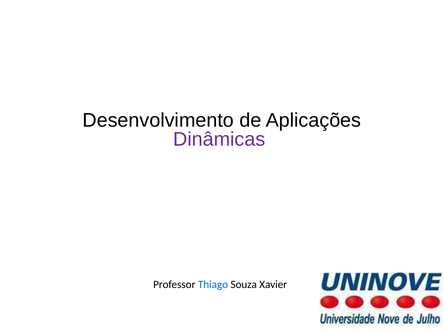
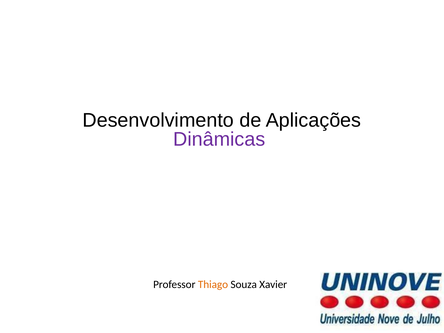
Thiago colour: blue -> orange
